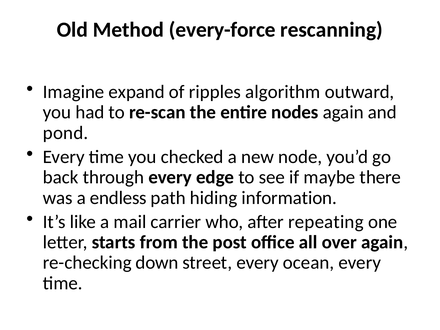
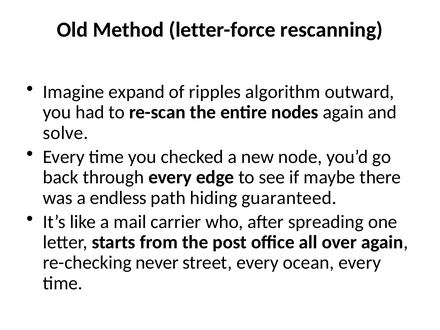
every-force: every-force -> letter-force
pond: pond -> solve
information: information -> guaranteed
repeating: repeating -> spreading
down: down -> never
